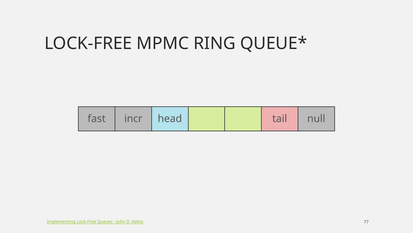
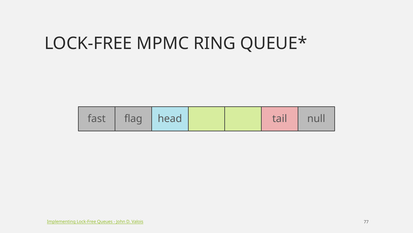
incr: incr -> flag
